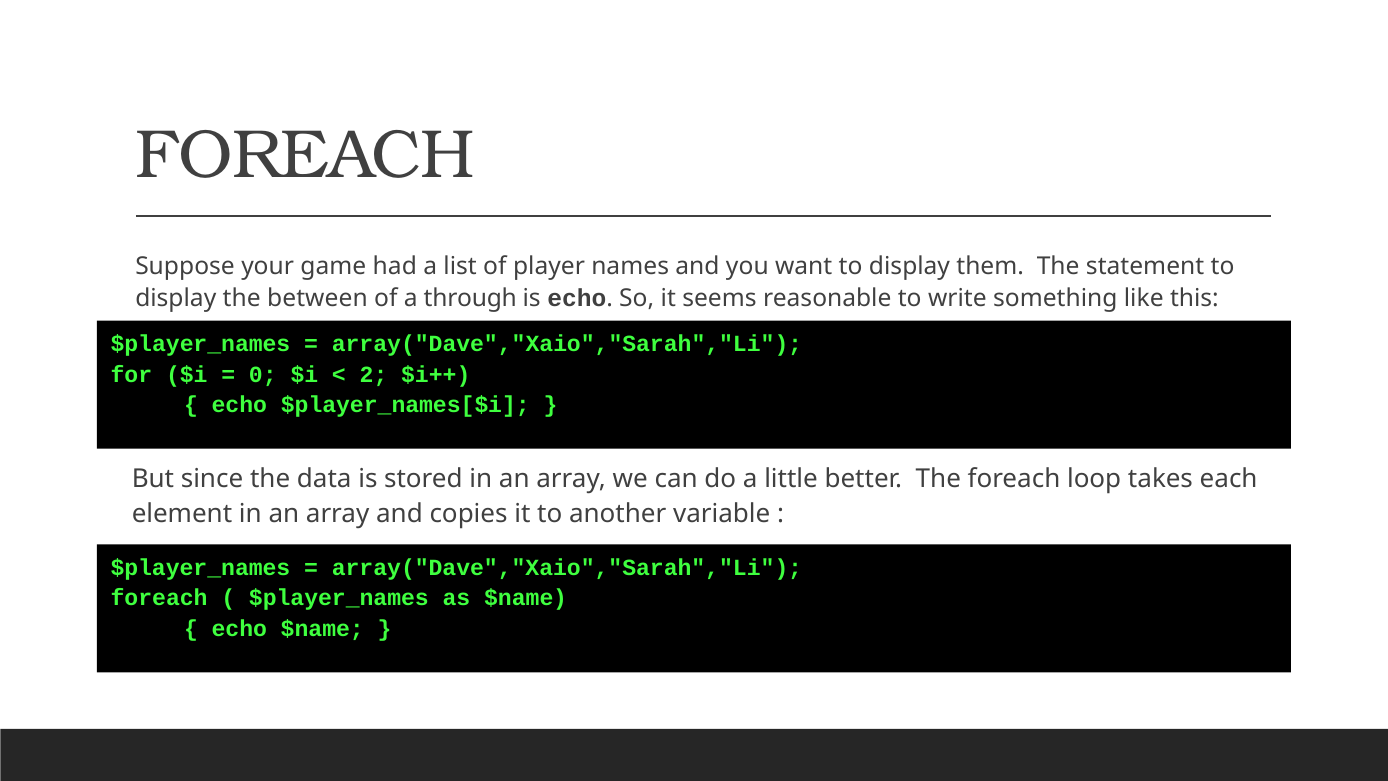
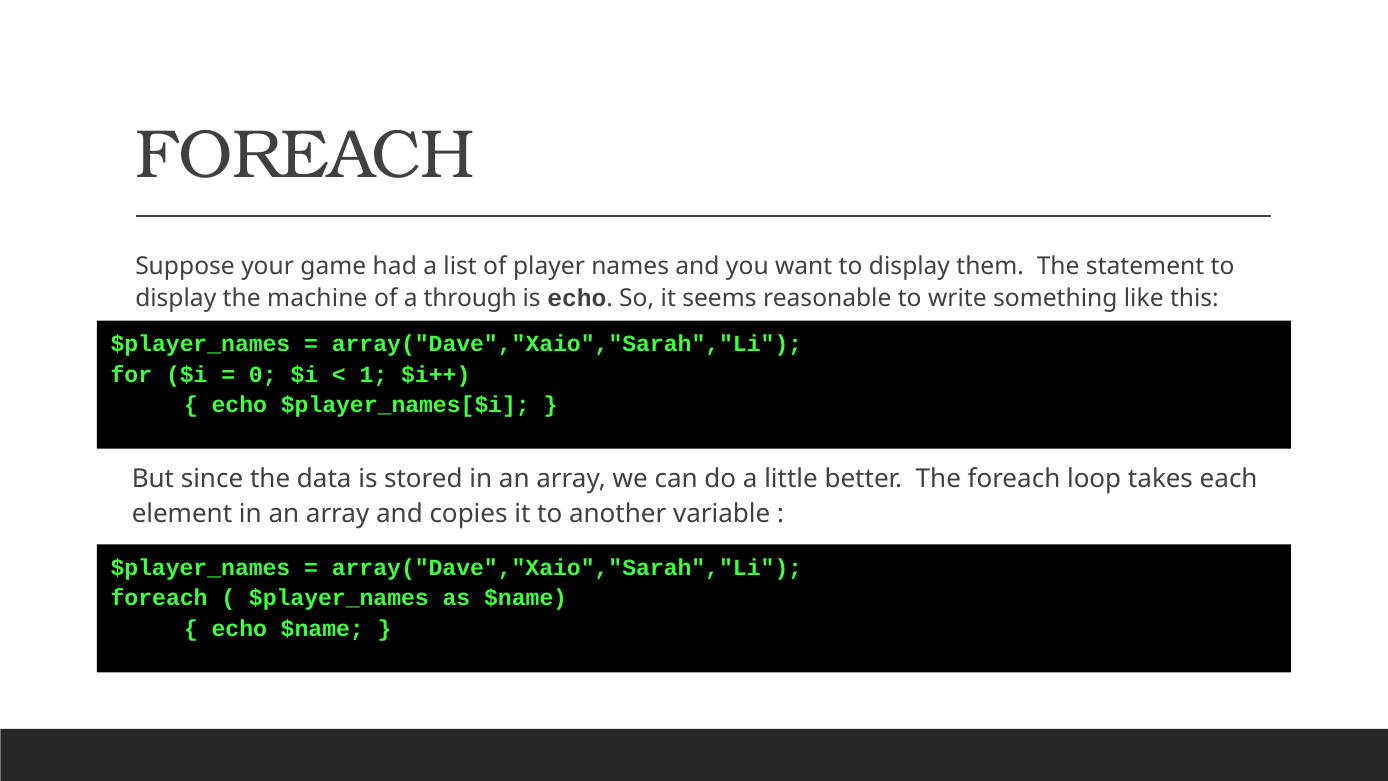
between: between -> machine
2: 2 -> 1
